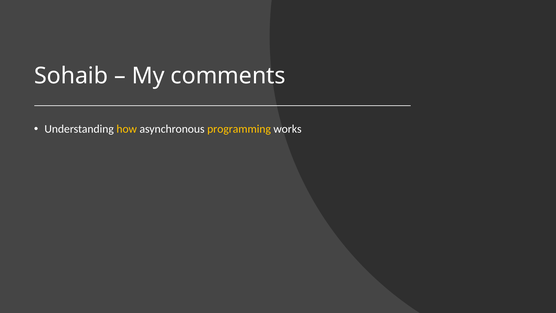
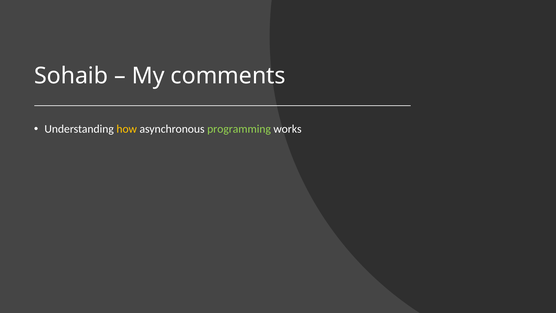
programming colour: yellow -> light green
